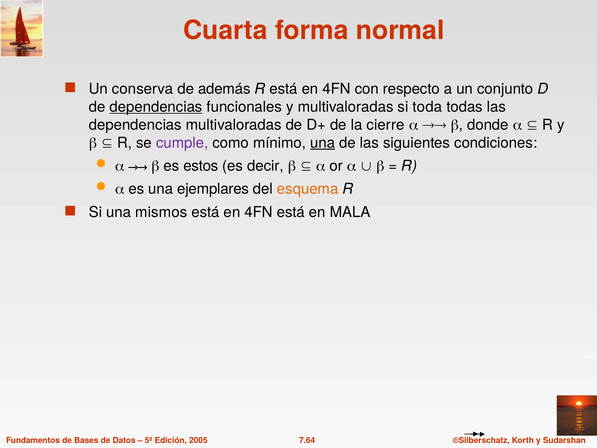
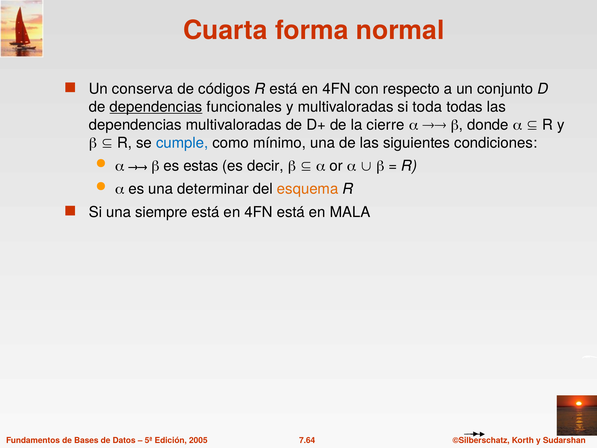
además: además -> códigos
cumple colour: purple -> blue
una at (323, 143) underline: present -> none
estos: estos -> estas
ejemplares: ejemplares -> determinar
mismos: mismos -> siempre
